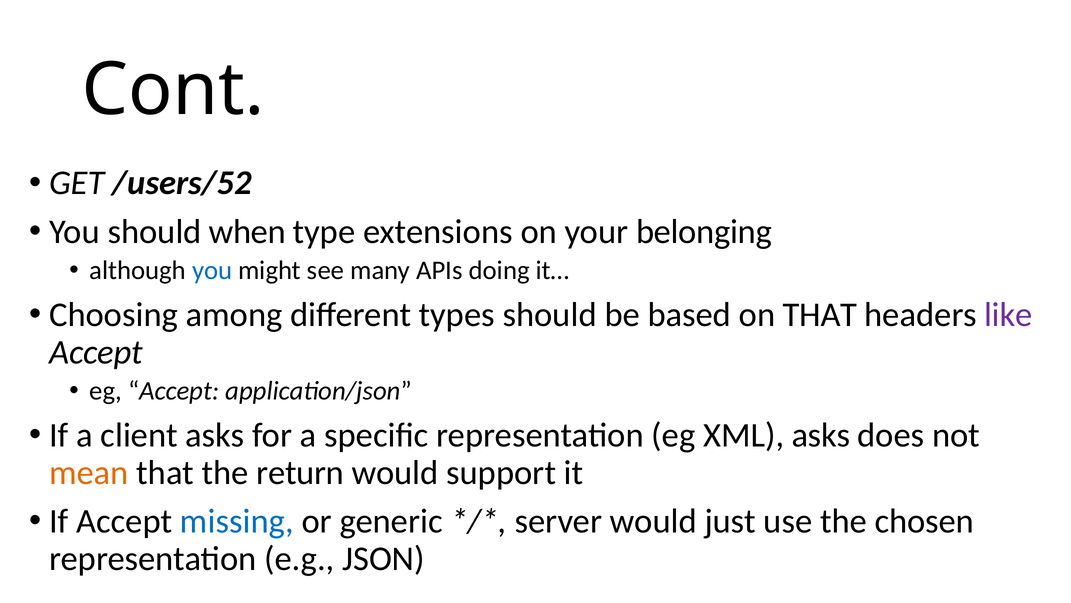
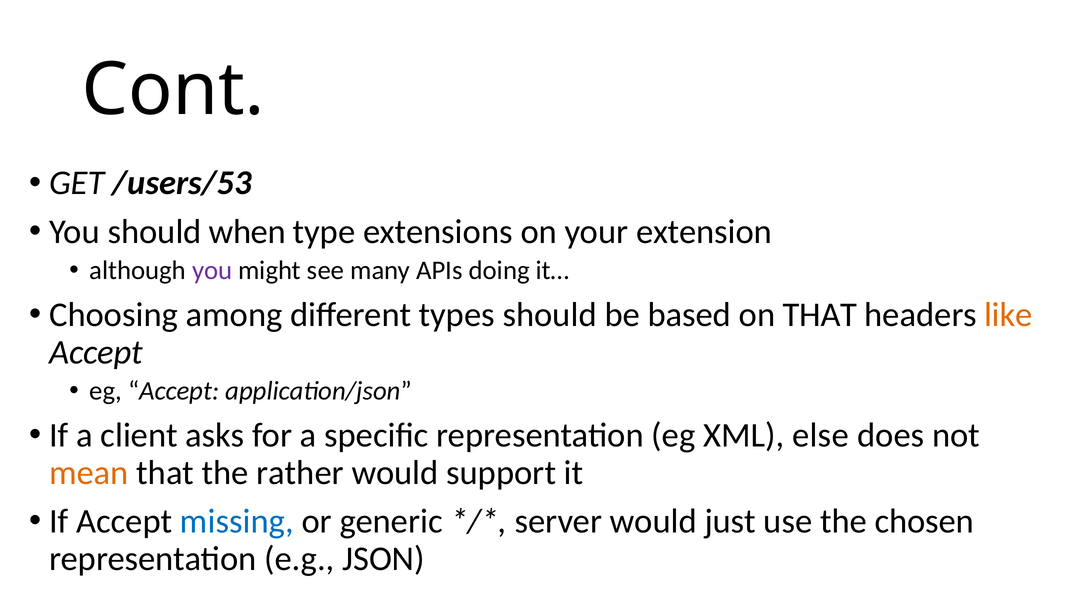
/users/52: /users/52 -> /users/53
belonging: belonging -> extension
you at (212, 270) colour: blue -> purple
like colour: purple -> orange
XML asks: asks -> else
return: return -> rather
